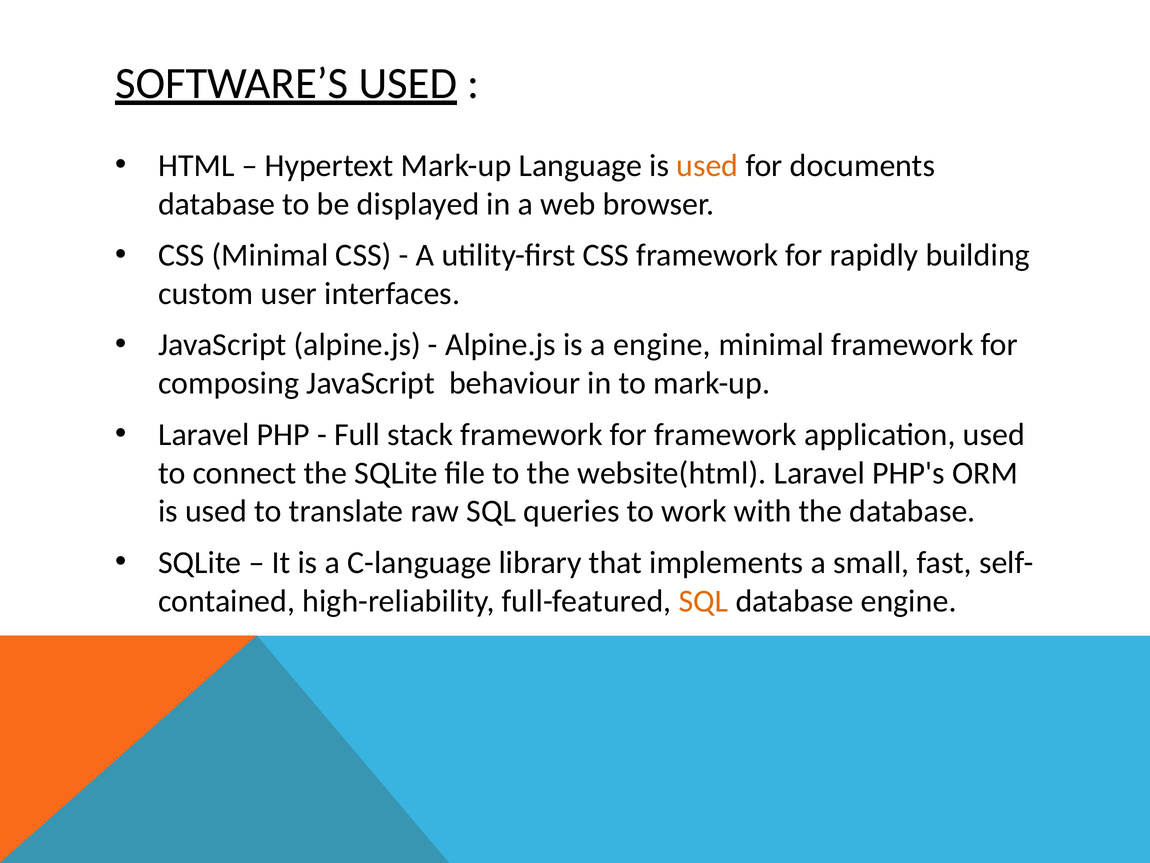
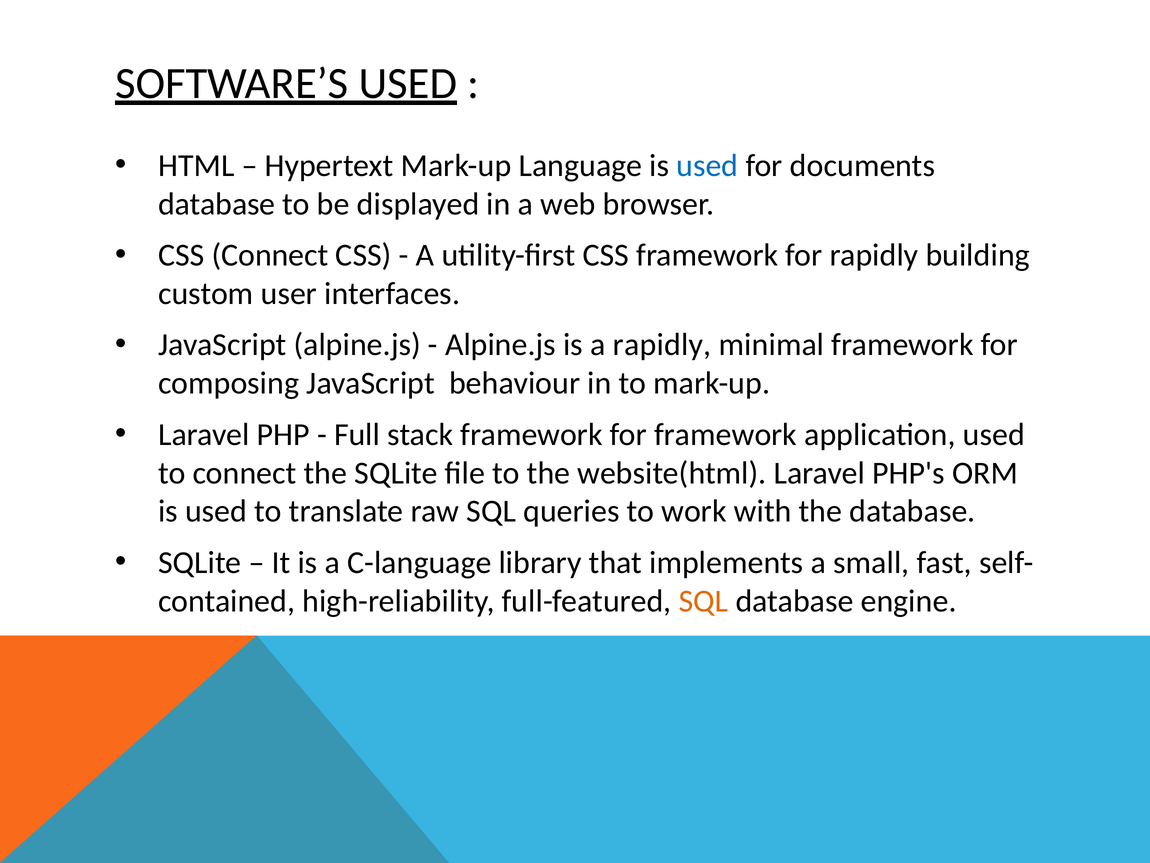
used at (707, 166) colour: orange -> blue
CSS Minimal: Minimal -> Connect
a engine: engine -> rapidly
